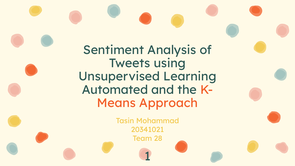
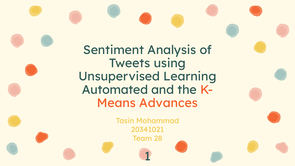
Approach: Approach -> Advances
